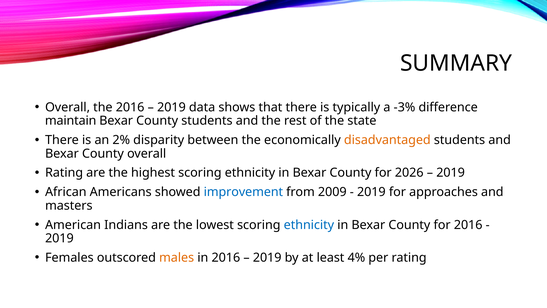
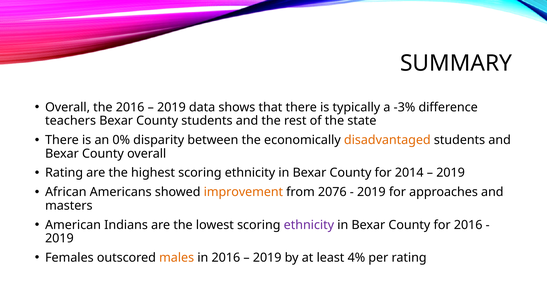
maintain: maintain -> teachers
2%: 2% -> 0%
2026: 2026 -> 2014
improvement colour: blue -> orange
2009: 2009 -> 2076
ethnicity at (309, 225) colour: blue -> purple
